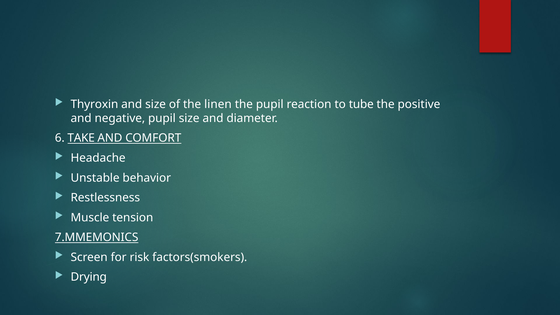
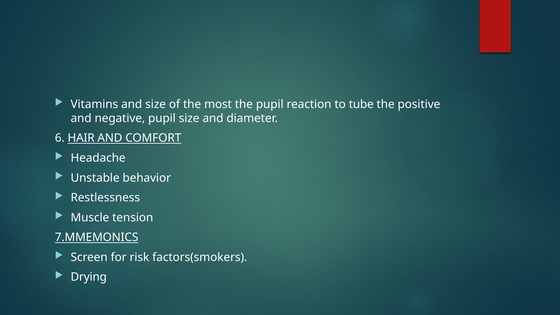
Thyroxin: Thyroxin -> Vitamins
linen: linen -> most
TAKE: TAKE -> HAIR
